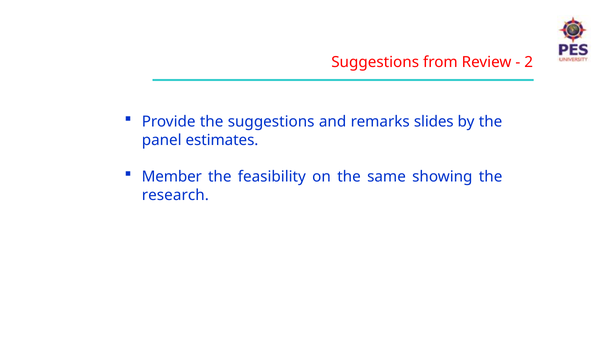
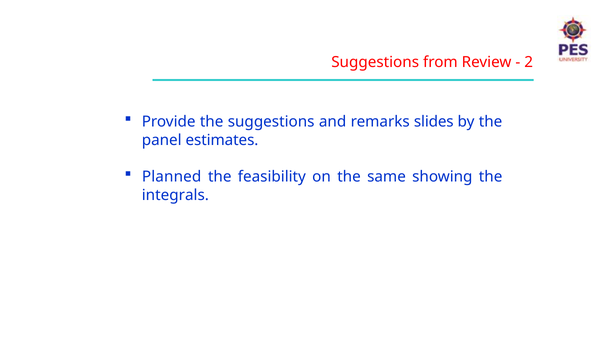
Member: Member -> Planned
research: research -> integrals
